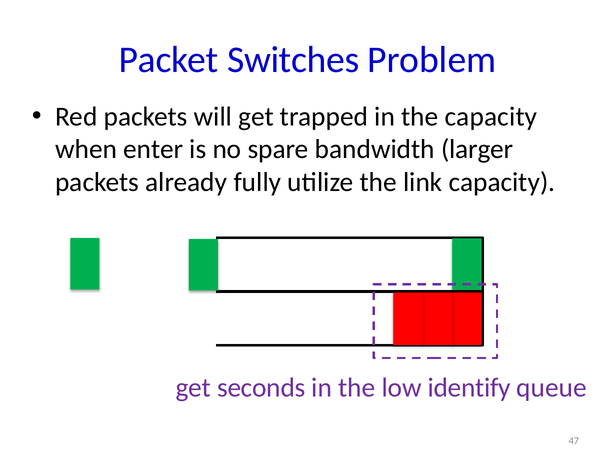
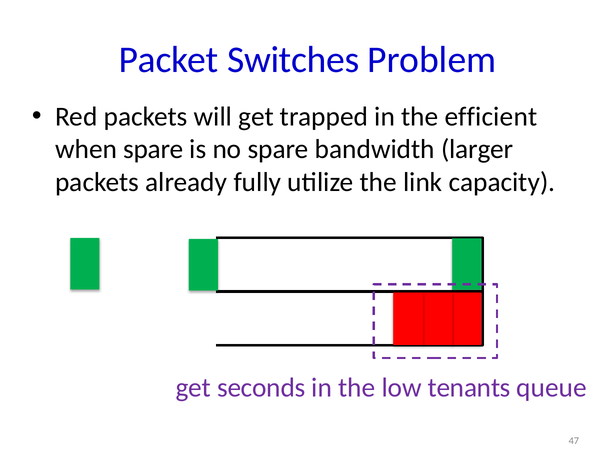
the capacity: capacity -> efficient
when enter: enter -> spare
identify: identify -> tenants
